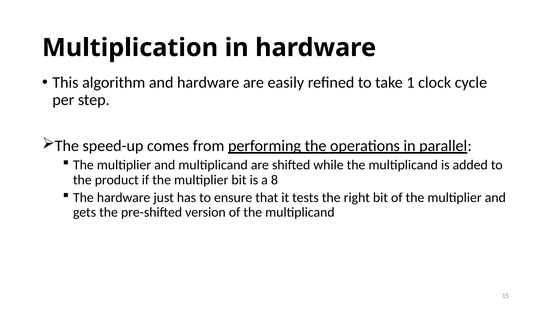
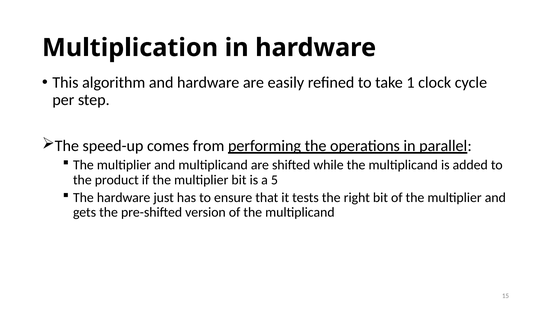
8: 8 -> 5
